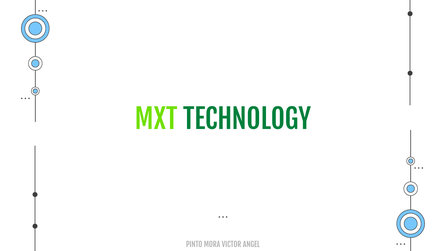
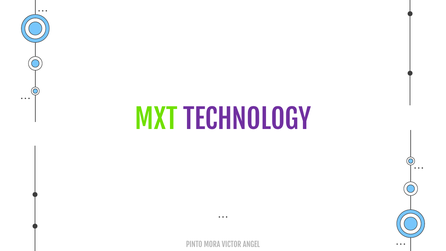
TECHNOLOGY colour: green -> purple
